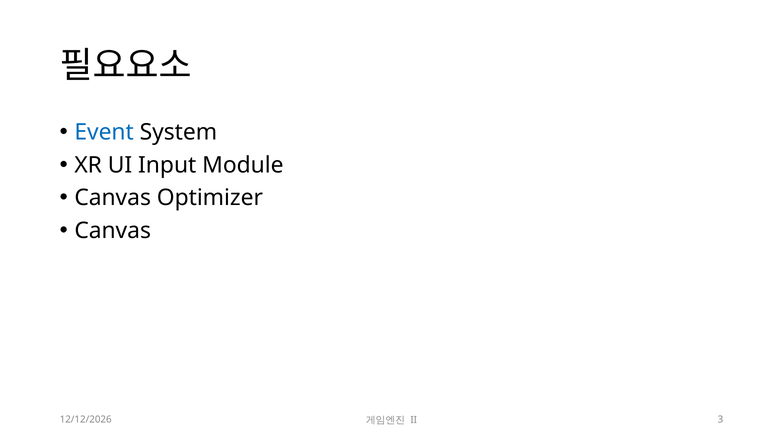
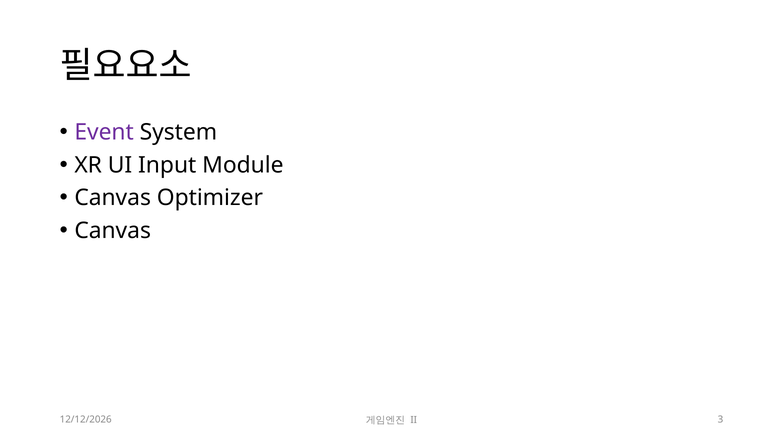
Event colour: blue -> purple
